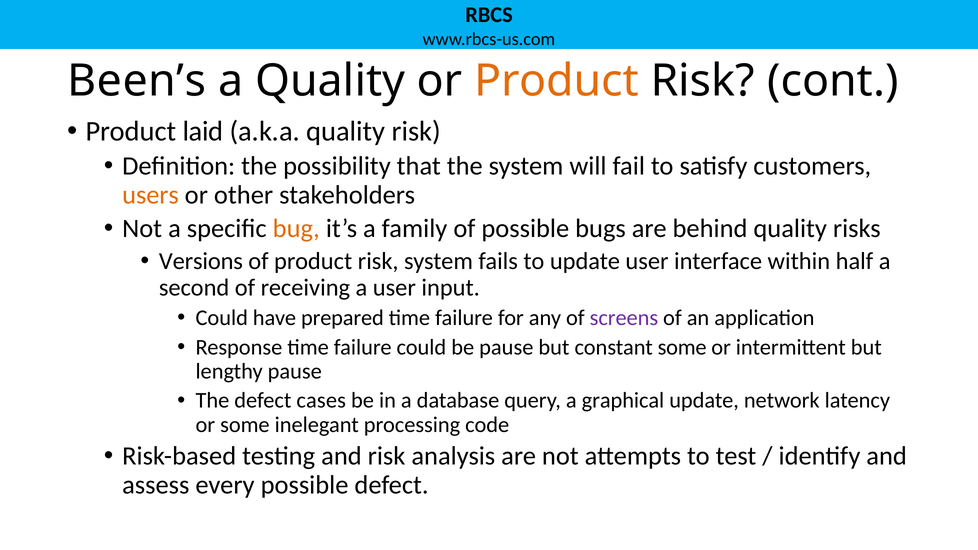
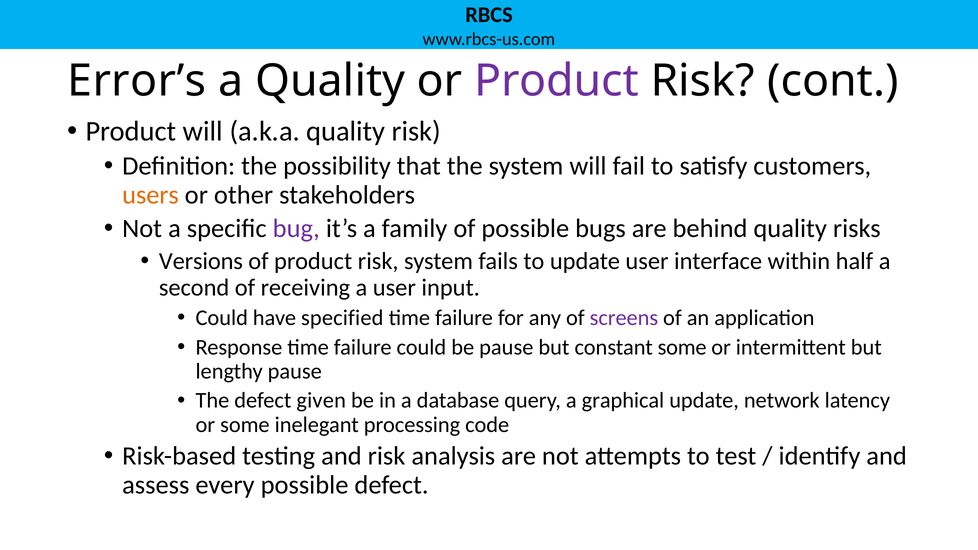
Been’s: Been’s -> Error’s
Product at (557, 81) colour: orange -> purple
Product laid: laid -> will
bug colour: orange -> purple
prepared: prepared -> specified
cases: cases -> given
